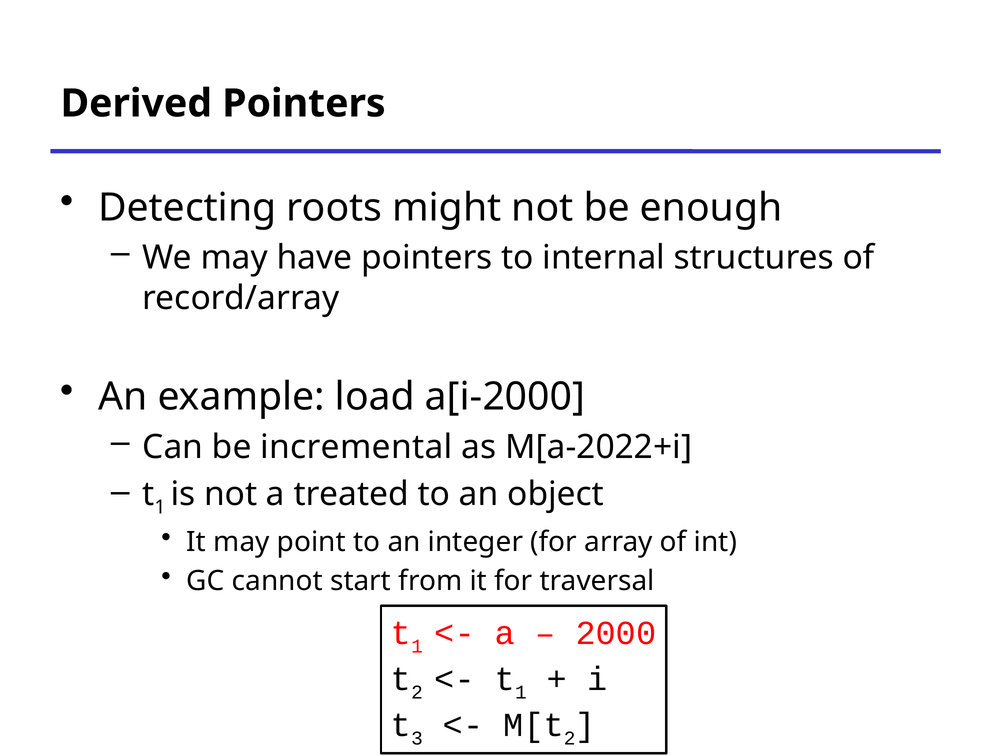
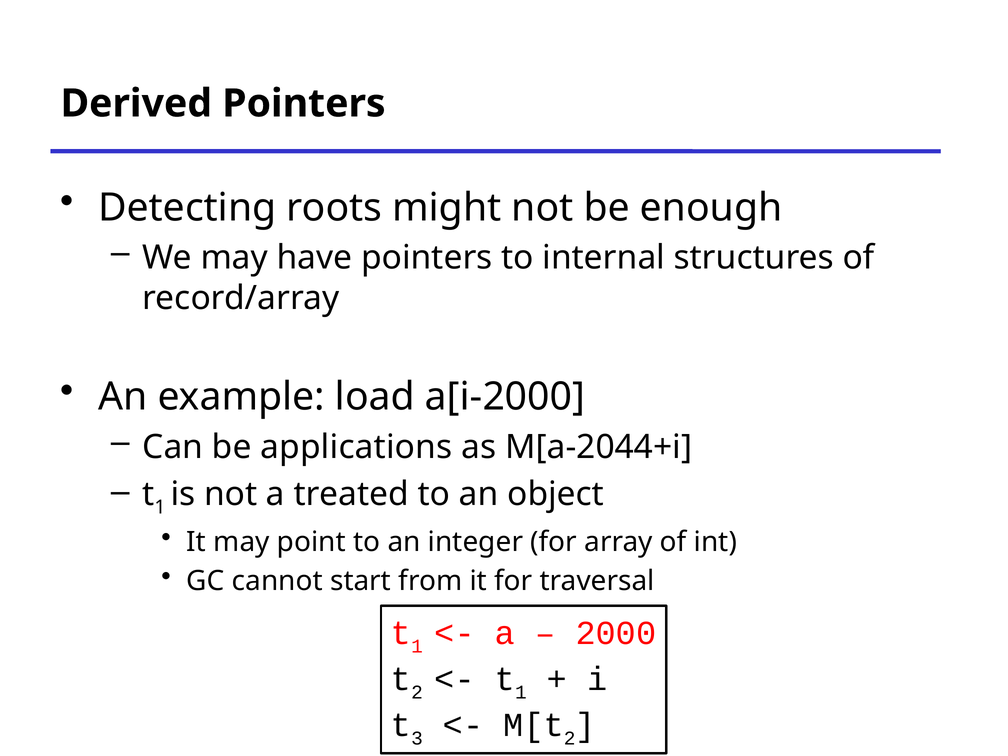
incremental: incremental -> applications
M[a-2022+i: M[a-2022+i -> M[a-2044+i
